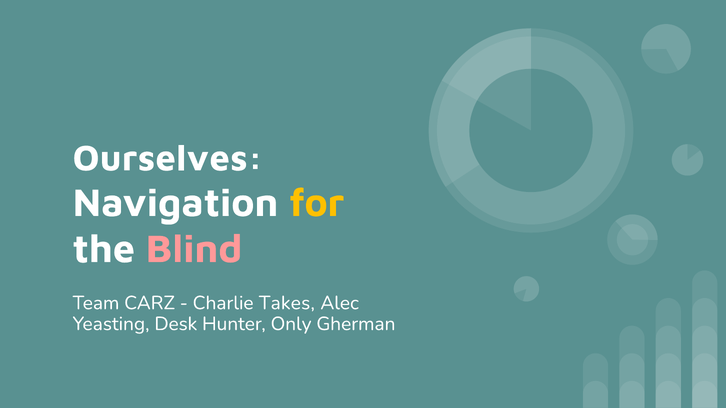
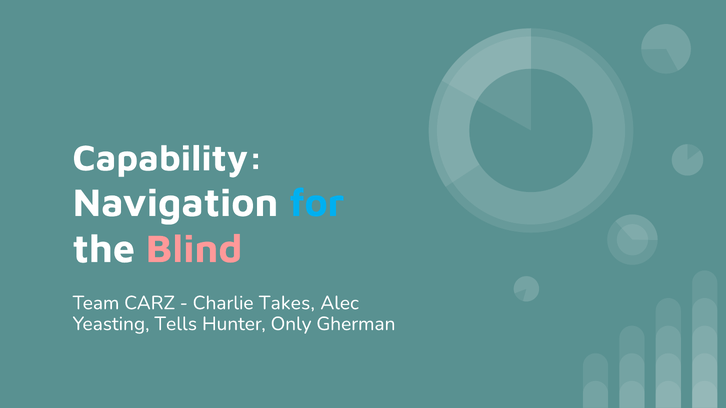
Ourselves: Ourselves -> Capability
for colour: yellow -> light blue
Desk: Desk -> Tells
